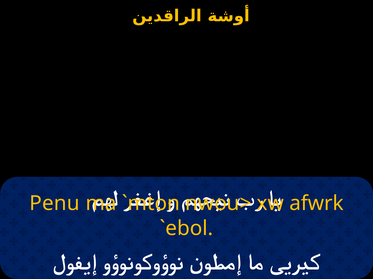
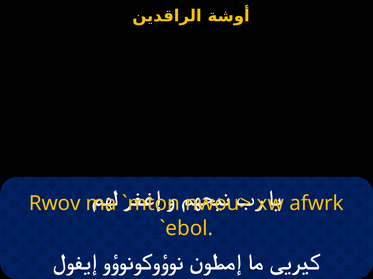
Penu: Penu -> Rwov
